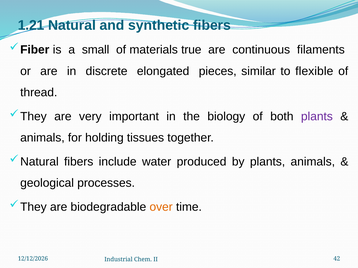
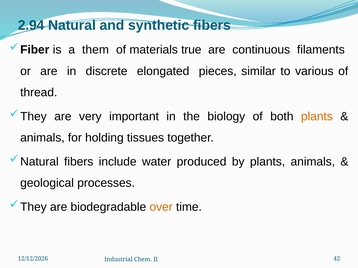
1.21: 1.21 -> 2.94
small: small -> them
flexible: flexible -> various
plants at (317, 117) colour: purple -> orange
